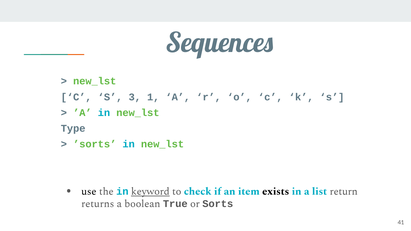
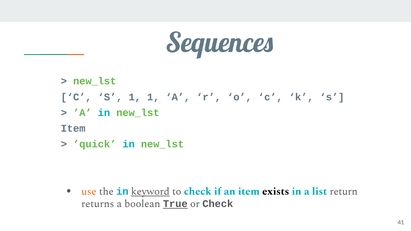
S 3: 3 -> 1
Type at (73, 129): Type -> Item
’sorts: ’sorts -> ’quick
use colour: black -> orange
True underline: none -> present
or Sorts: Sorts -> Check
